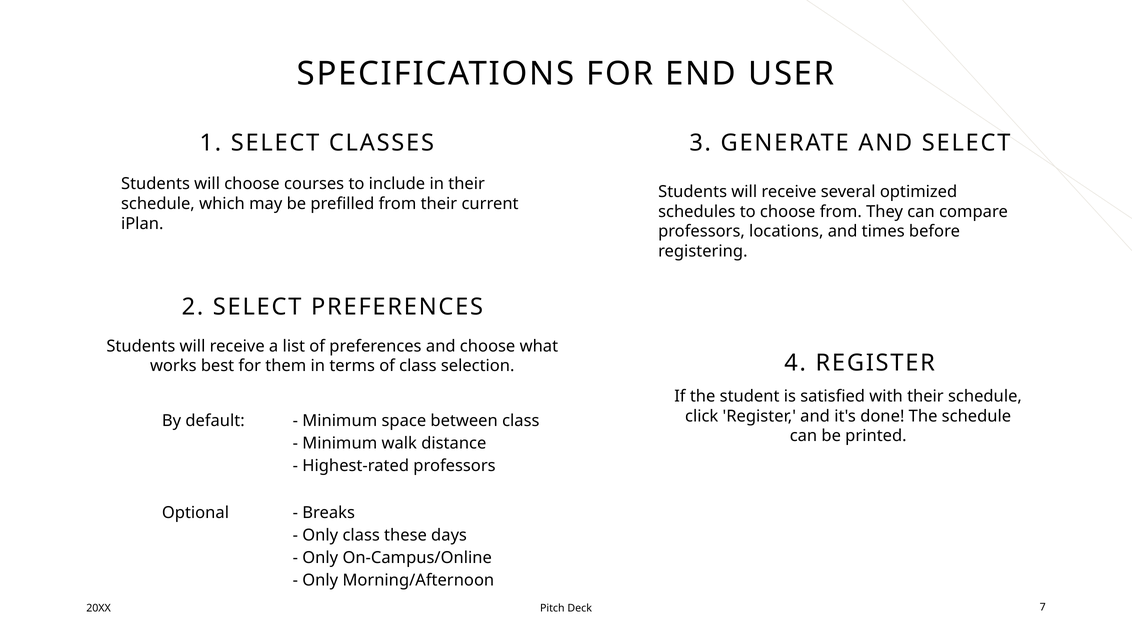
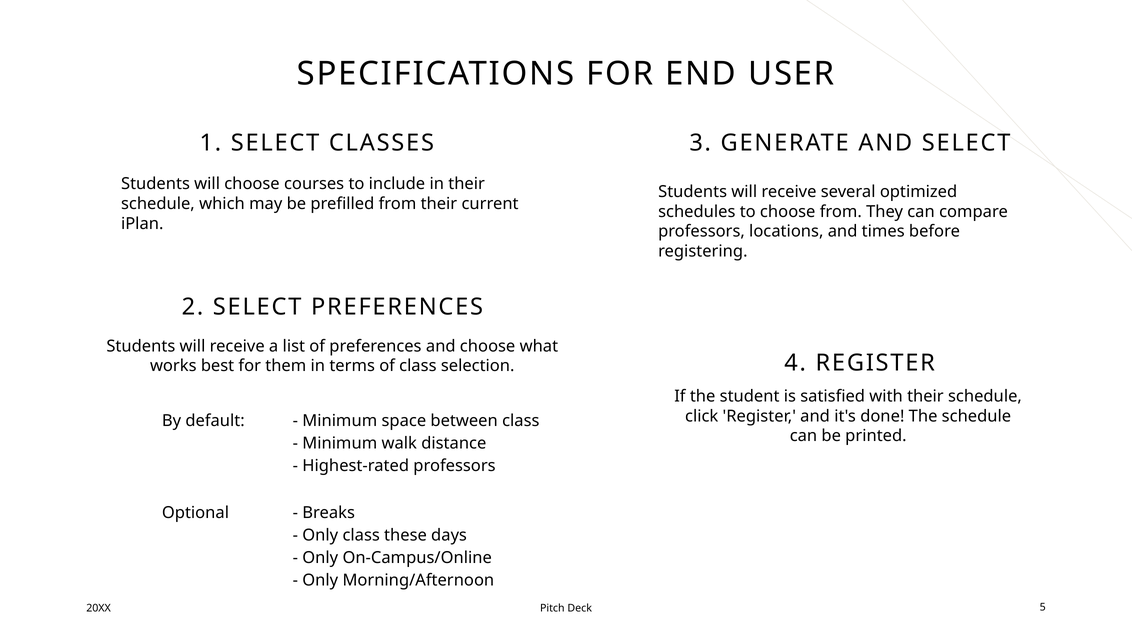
7: 7 -> 5
